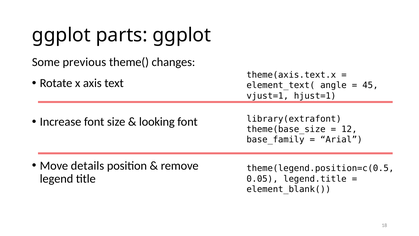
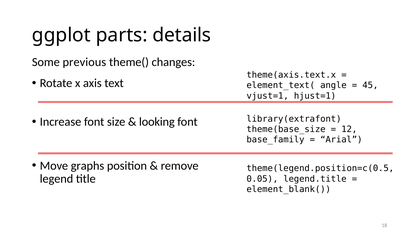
parts ggplot: ggplot -> details
details: details -> graphs
